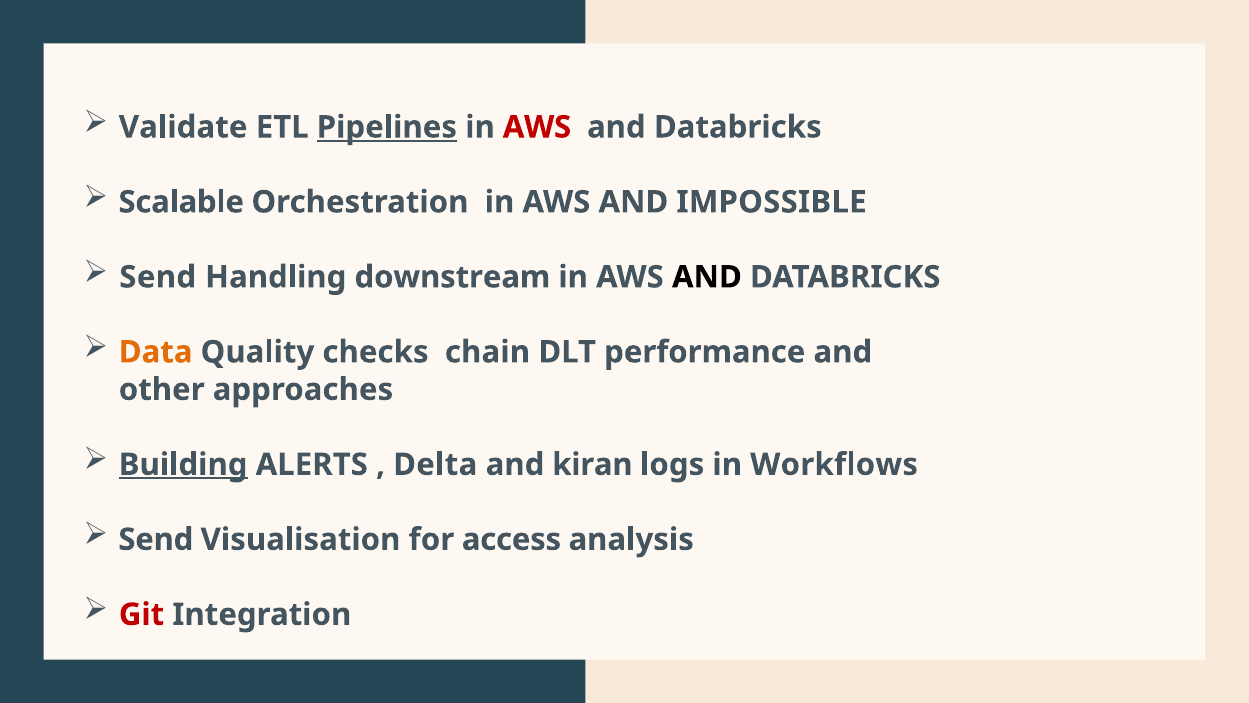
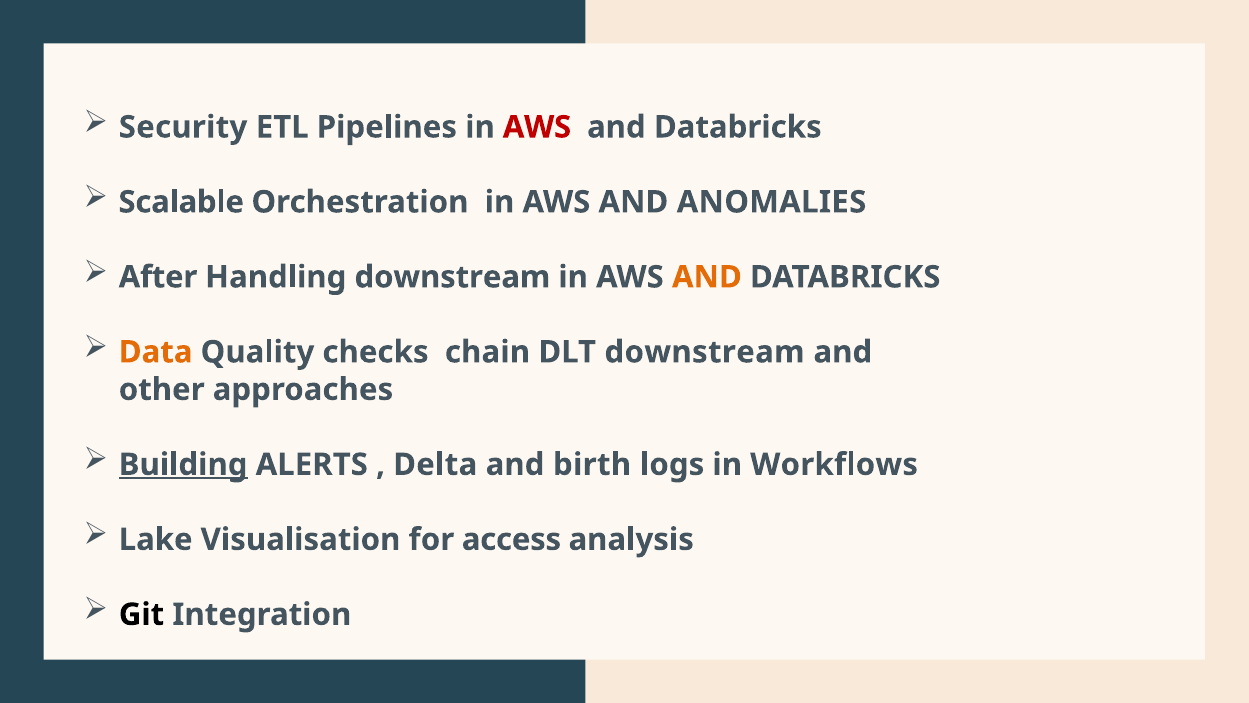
Validate: Validate -> Security
Pipelines underline: present -> none
IMPOSSIBLE: IMPOSSIBLE -> ANOMALIES
Send at (158, 277): Send -> After
AND at (707, 277) colour: black -> orange
DLT performance: performance -> downstream
kiran: kiran -> birth
Send at (156, 539): Send -> Lake
Git colour: red -> black
